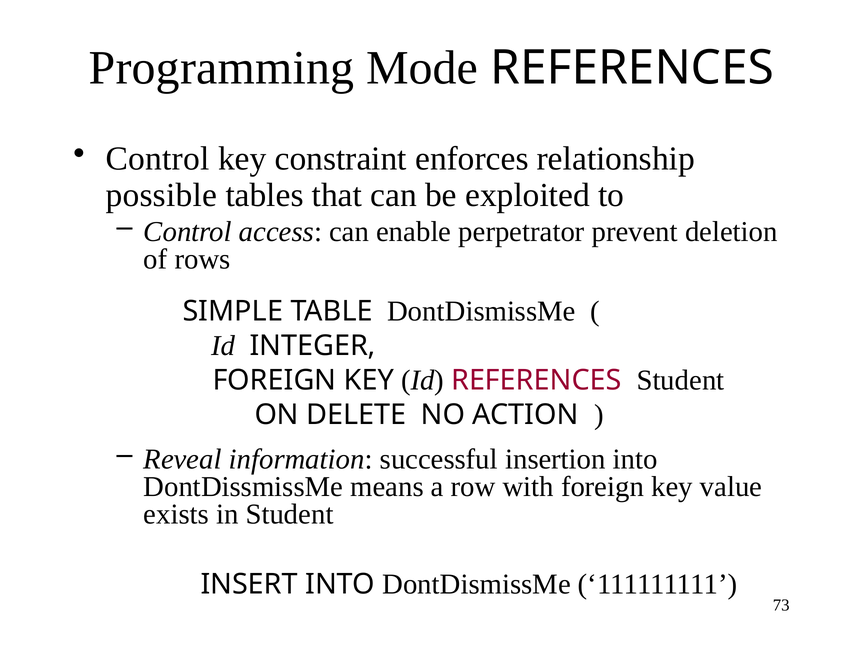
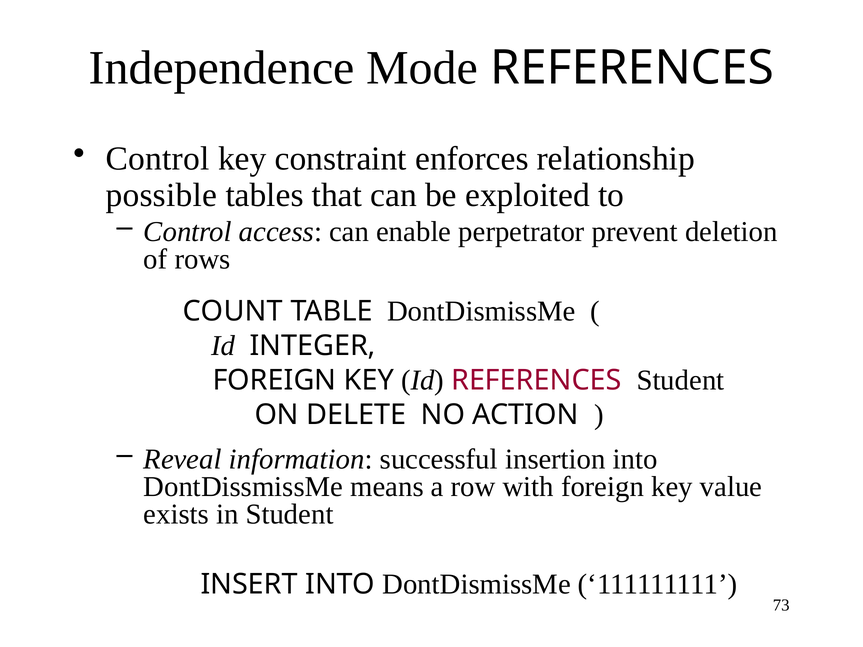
Programming: Programming -> Independence
SIMPLE: SIMPLE -> COUNT
